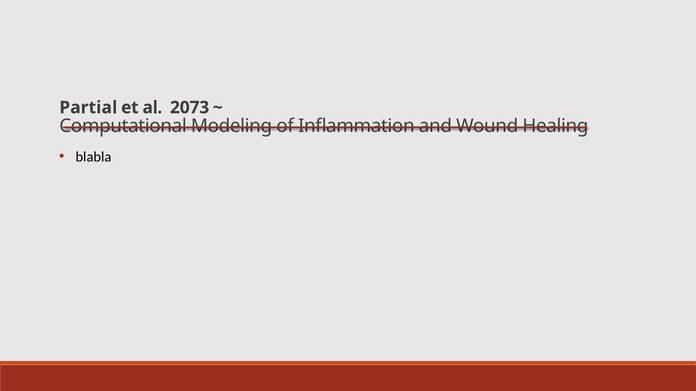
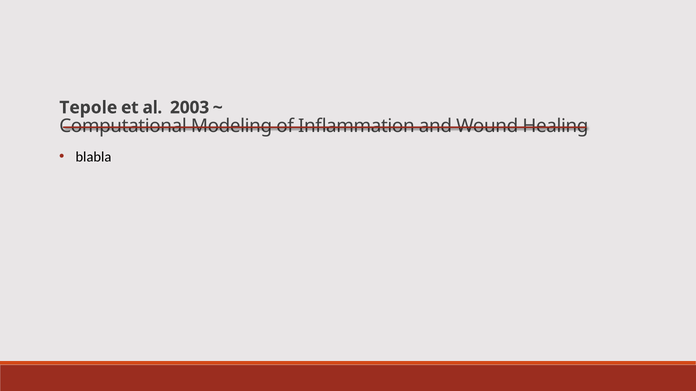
Partial: Partial -> Tepole
2073: 2073 -> 2003
